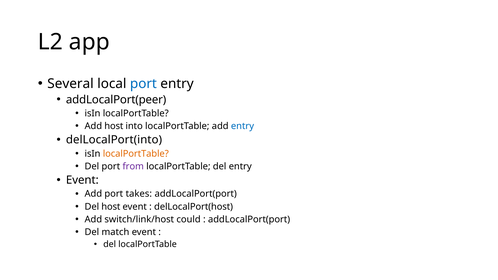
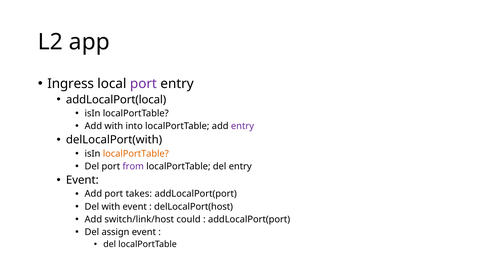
Several: Several -> Ingress
port at (143, 84) colour: blue -> purple
addLocalPort(peer: addLocalPort(peer -> addLocalPort(local
Add host: host -> with
entry at (242, 126) colour: blue -> purple
delLocalPort(into: delLocalPort(into -> delLocalPort(with
Del host: host -> with
match: match -> assign
